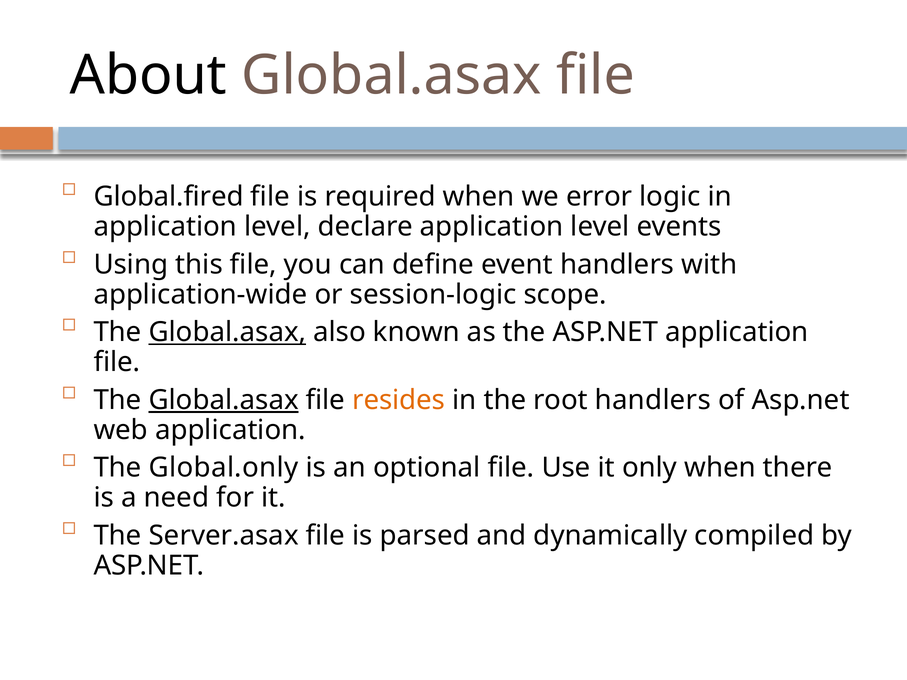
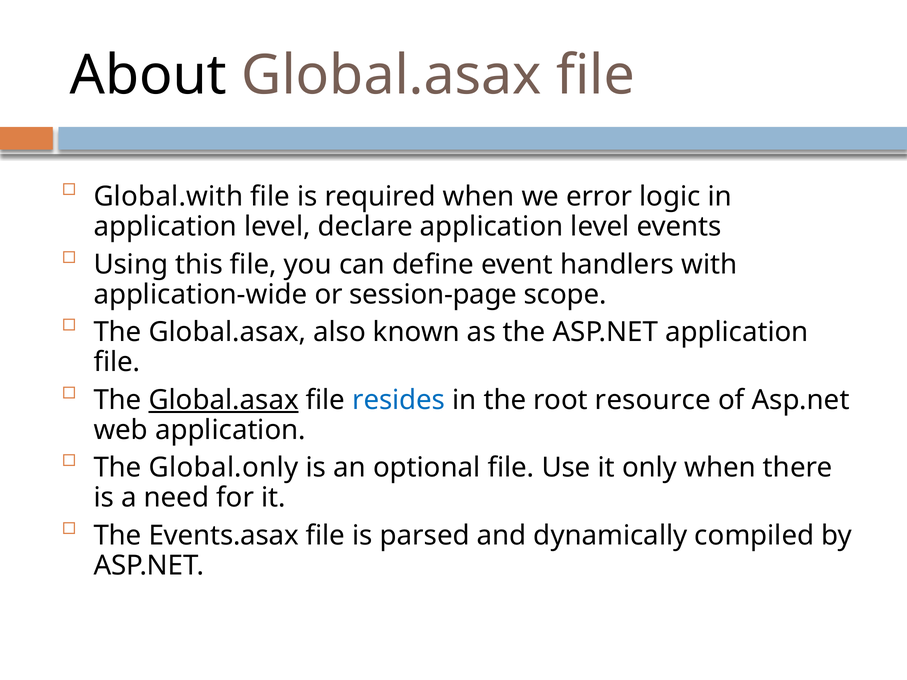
Global.fired: Global.fired -> Global.with
session-logic: session-logic -> session-page
Global.asax at (227, 332) underline: present -> none
resides colour: orange -> blue
root handlers: handlers -> resource
Server.asax: Server.asax -> Events.asax
